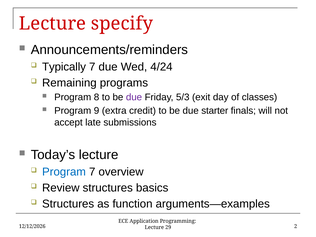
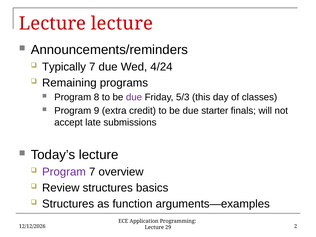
Lecture specify: specify -> lecture
exit: exit -> this
Program at (64, 172) colour: blue -> purple
